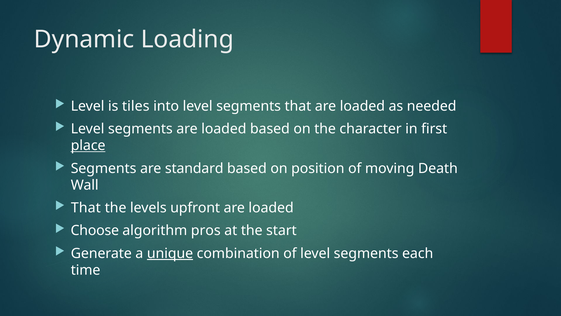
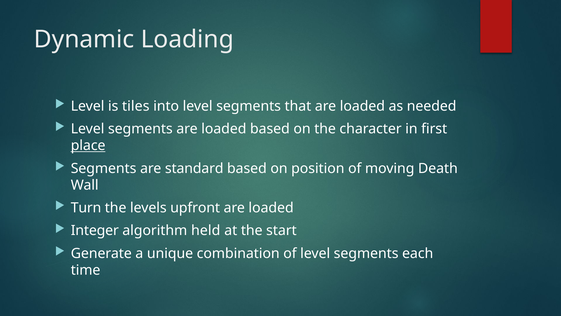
That at (86, 208): That -> Turn
Choose: Choose -> Integer
pros: pros -> held
unique underline: present -> none
